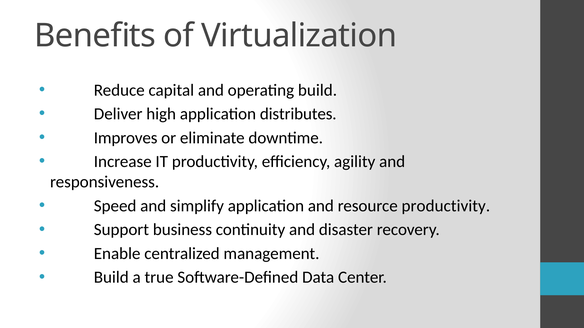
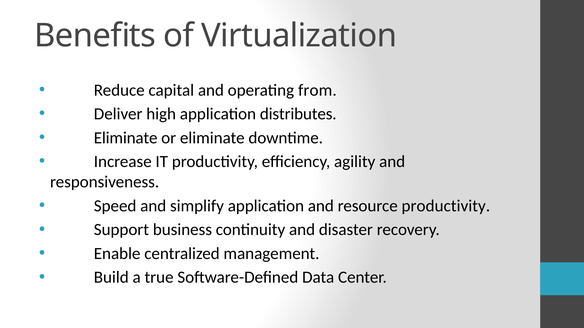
operating build: build -> from
Improves at (126, 138): Improves -> Eliminate
